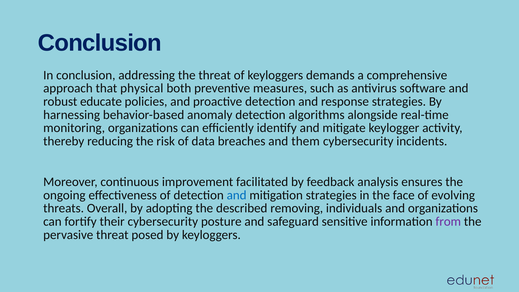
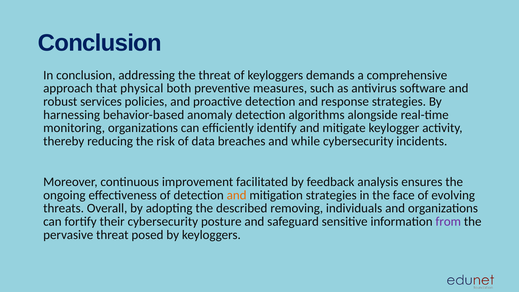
educate: educate -> services
them: them -> while
and at (237, 195) colour: blue -> orange
